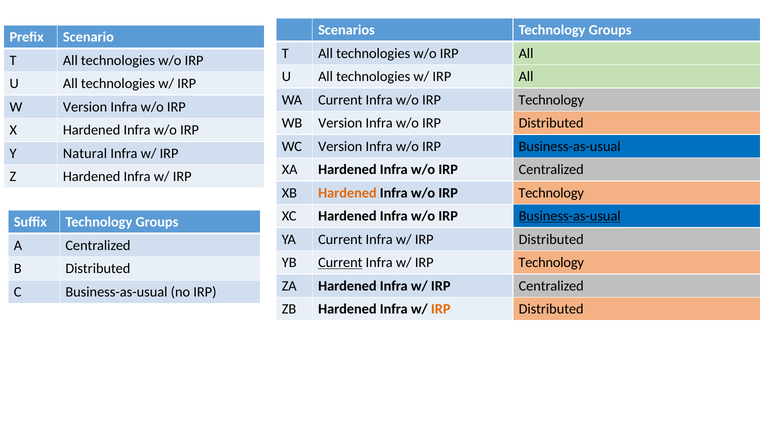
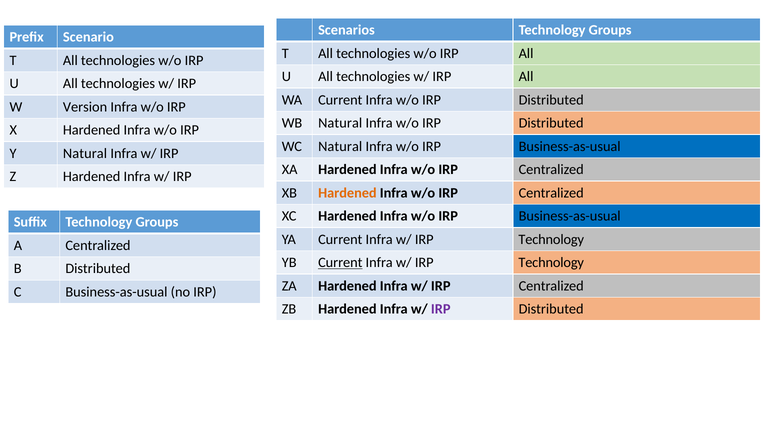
Technology at (551, 100): Technology -> Distributed
WB Version: Version -> Natural
WC Version: Version -> Natural
Technology at (551, 193): Technology -> Centralized
Business-as-usual at (570, 216) underline: present -> none
Distributed at (551, 239): Distributed -> Technology
IRP at (441, 309) colour: orange -> purple
